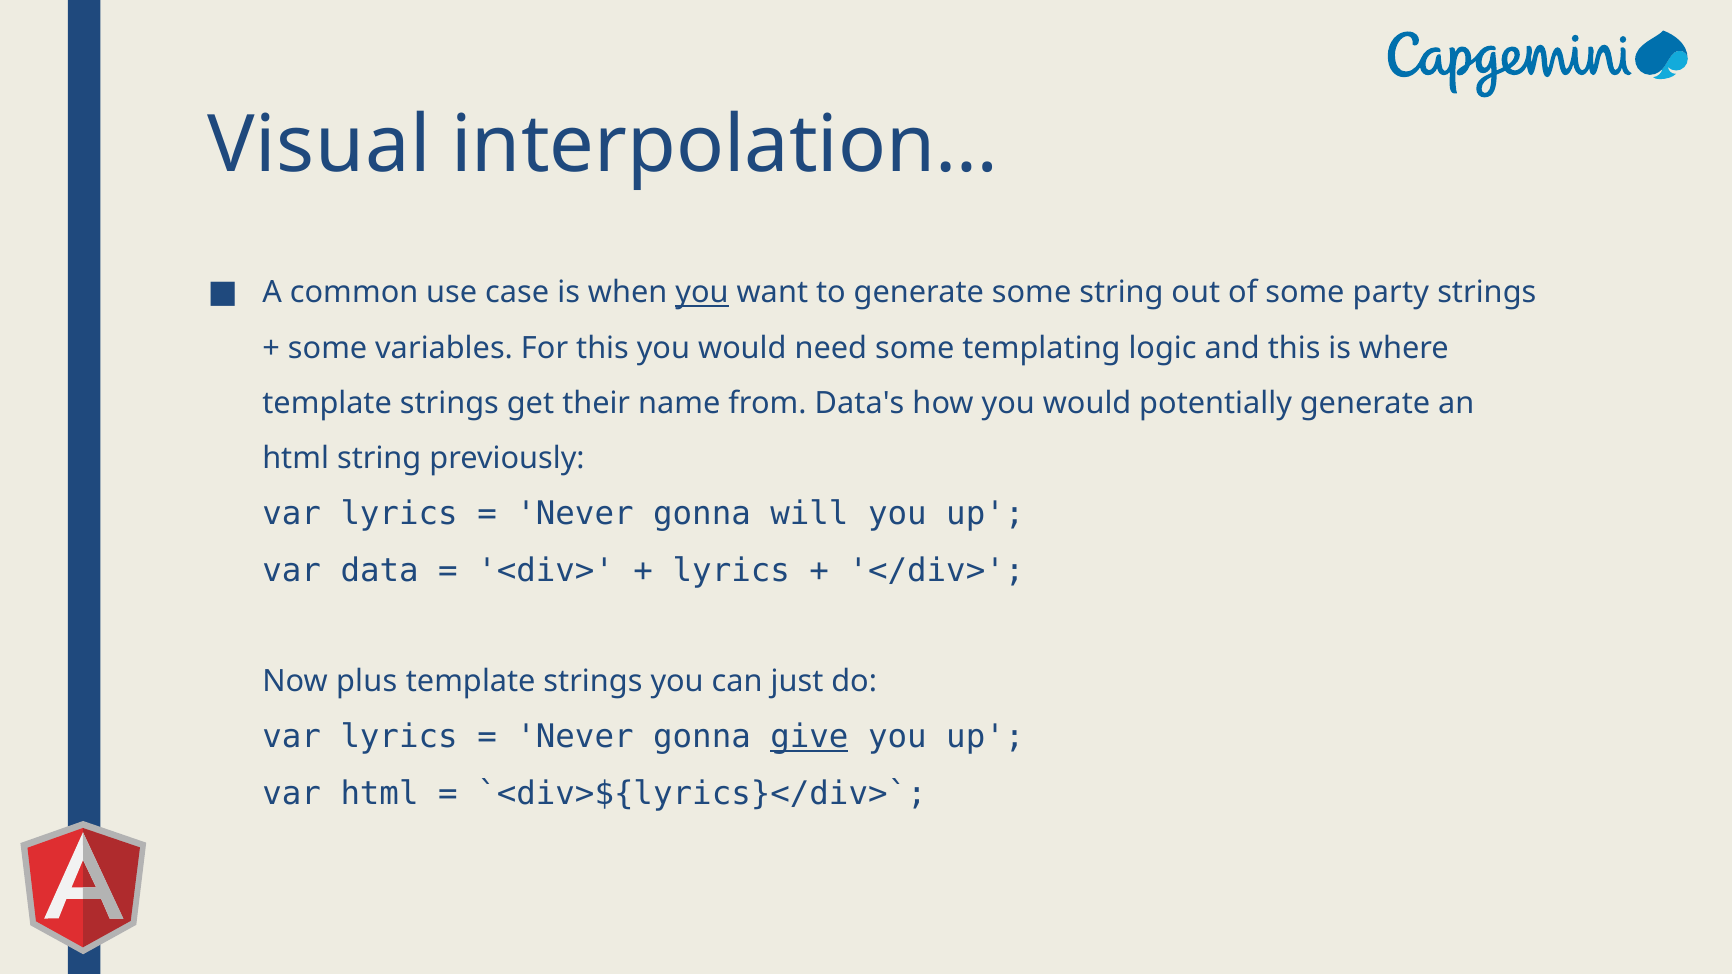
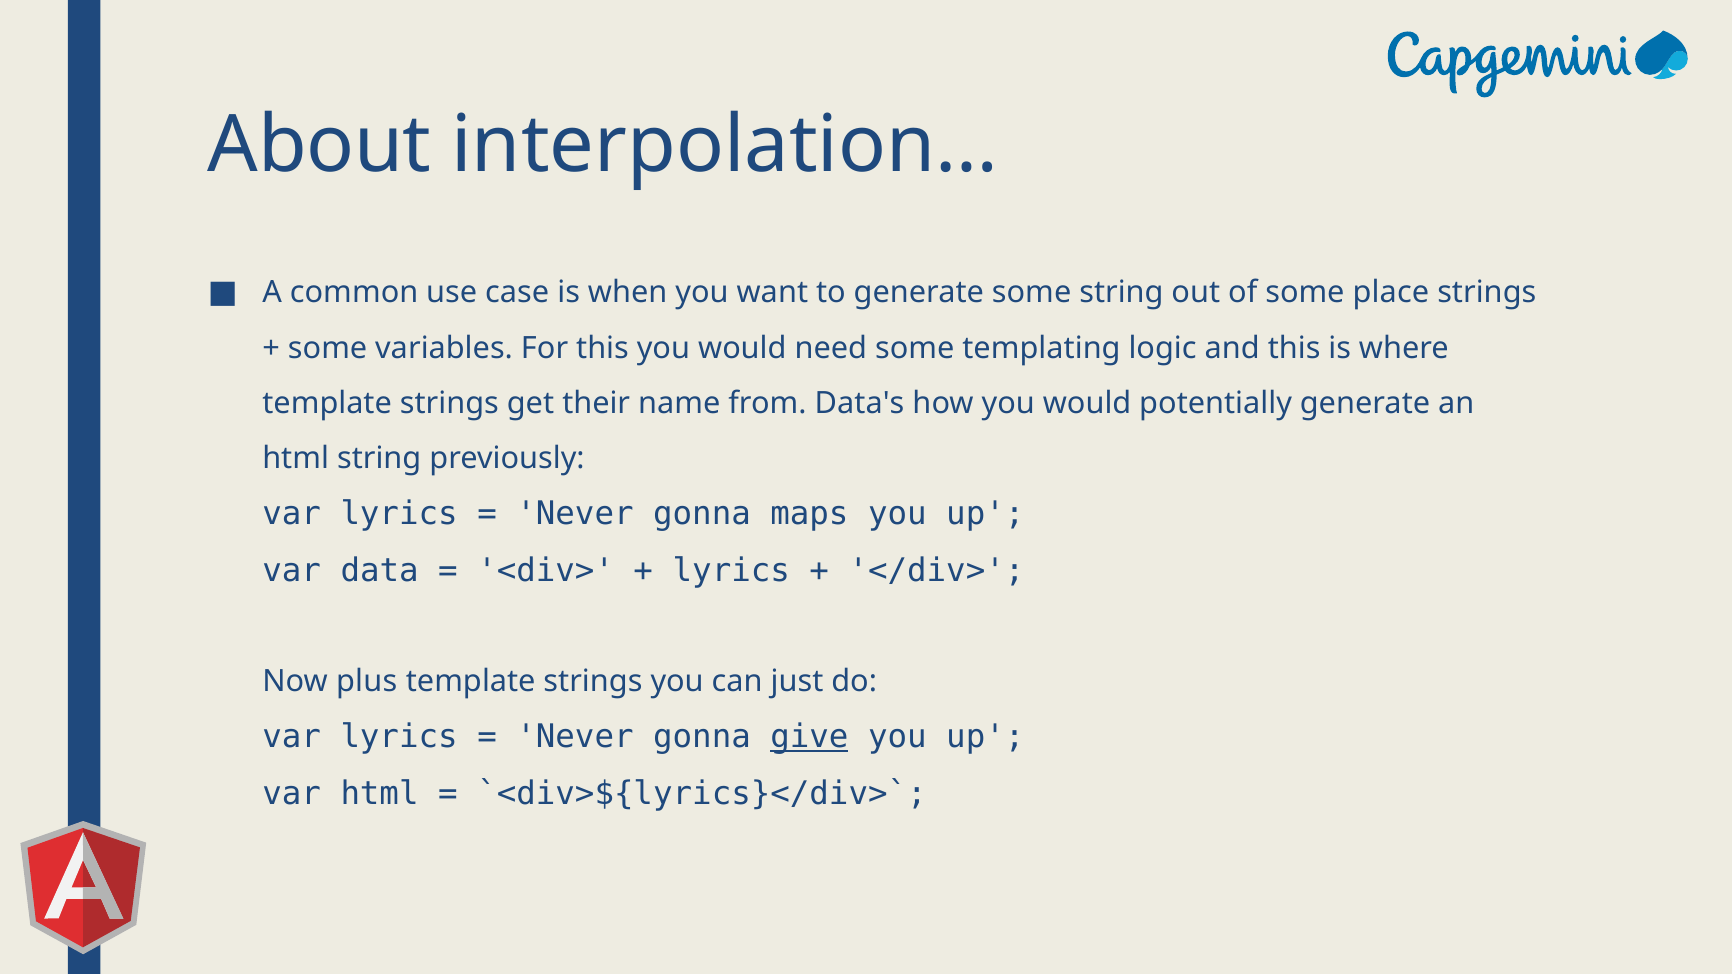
Visual: Visual -> About
you at (702, 293) underline: present -> none
party: party -> place
will: will -> maps
